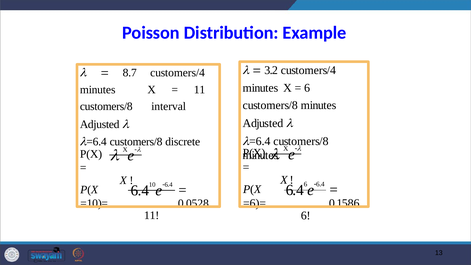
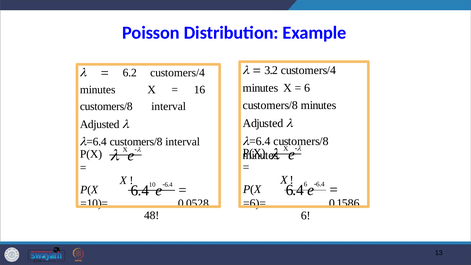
8.7: 8.7 -> 6.2
11 at (199, 90): 11 -> 16
=6.4 customers/8 discrete: discrete -> interval
11 at (152, 215): 11 -> 48
